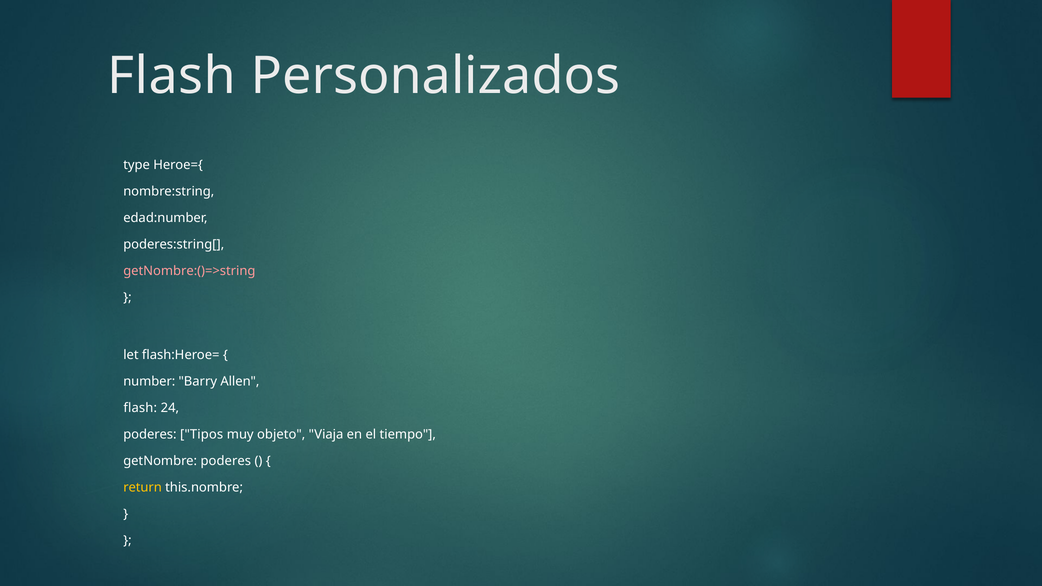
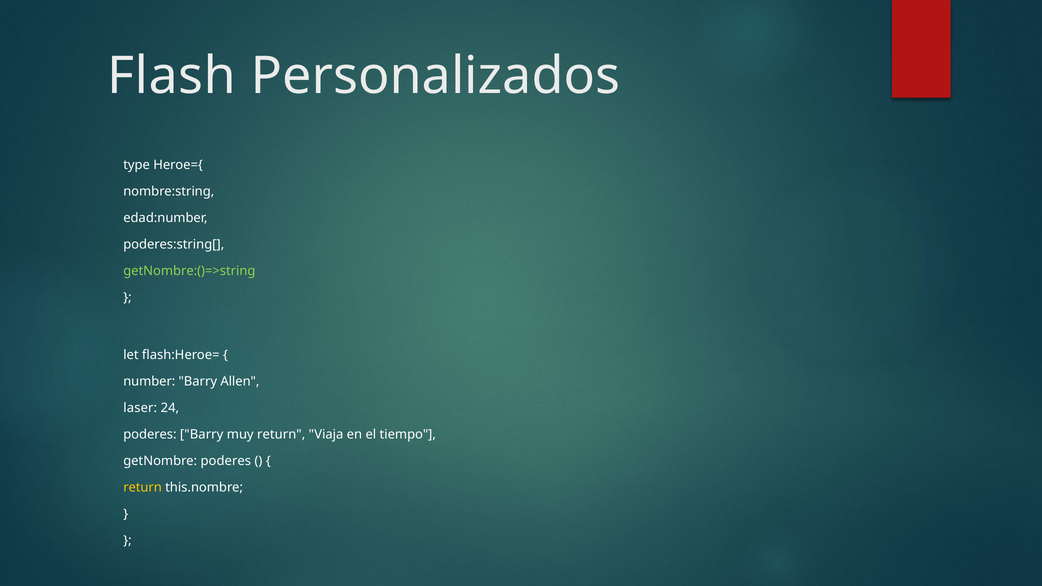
getNombre:()=>string colour: pink -> light green
flash at (140, 408): flash -> laser
poderes Tipos: Tipos -> Barry
muy objeto: objeto -> return
